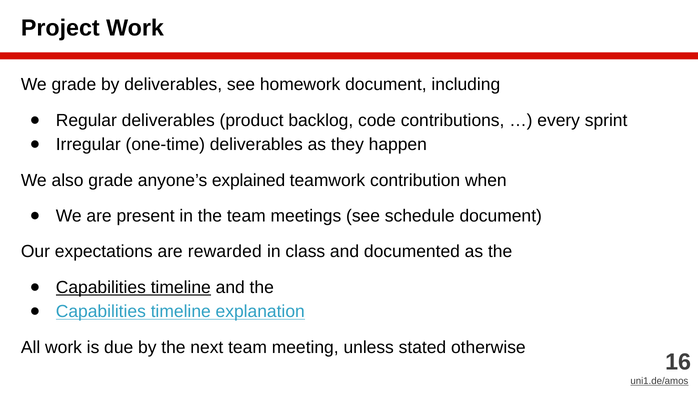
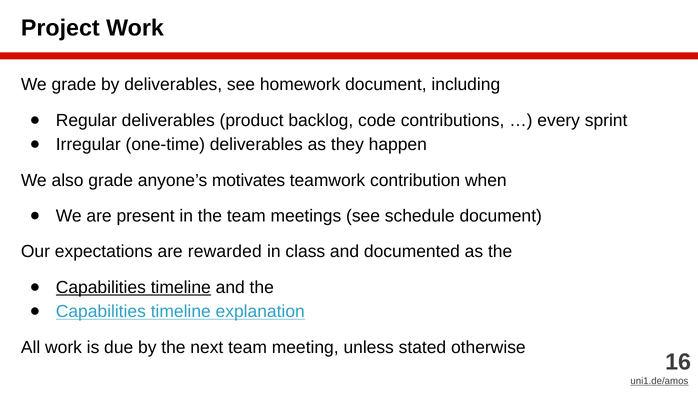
explained: explained -> motivates
